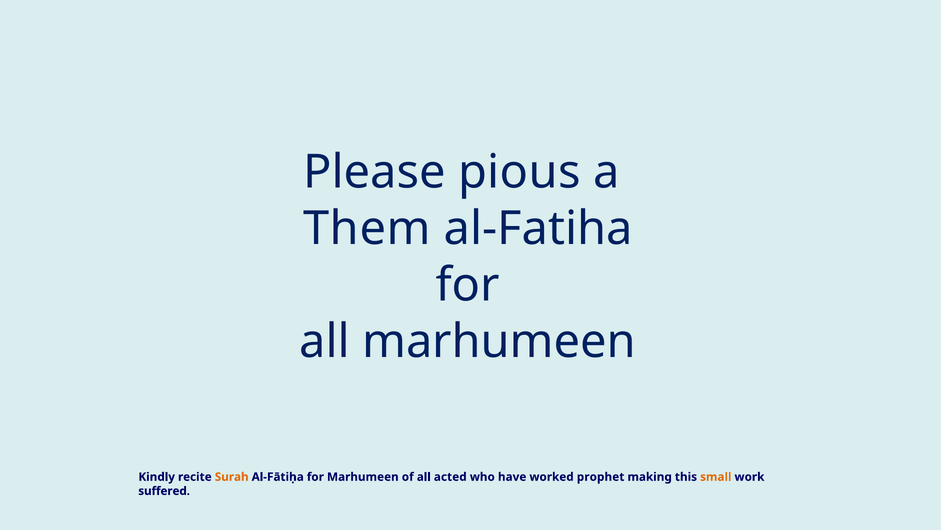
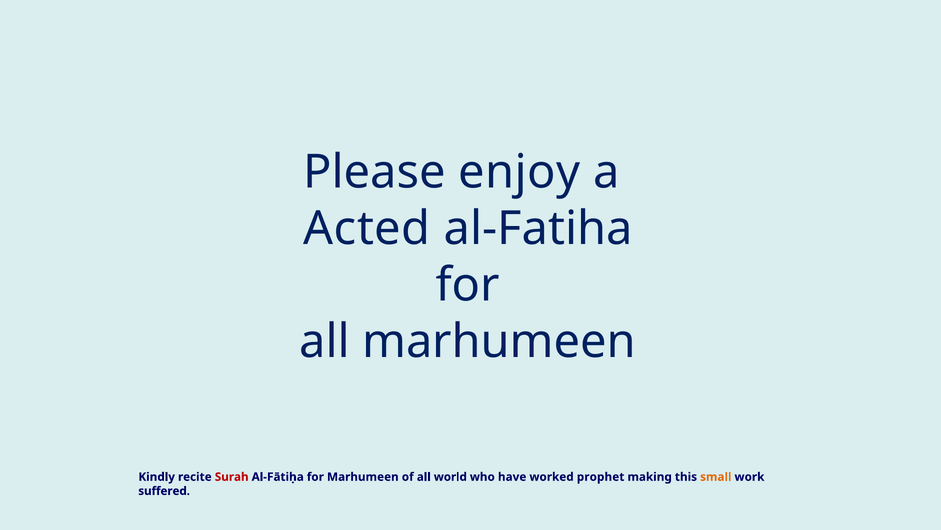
pious: pious -> enjoy
Them: Them -> Acted
Surah colour: orange -> red
acted: acted -> world
